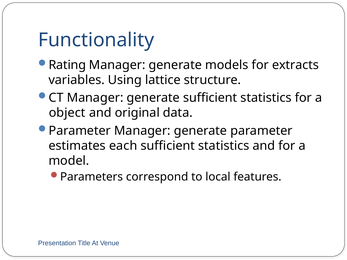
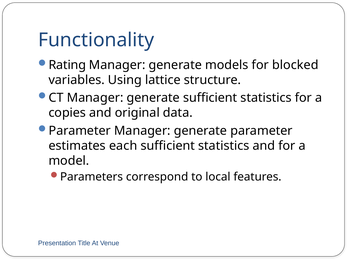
extracts: extracts -> blocked
object: object -> copies
